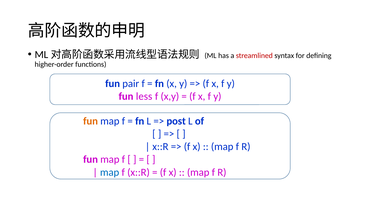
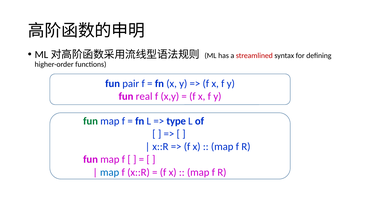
less: less -> real
fun at (91, 121) colour: orange -> green
post: post -> type
